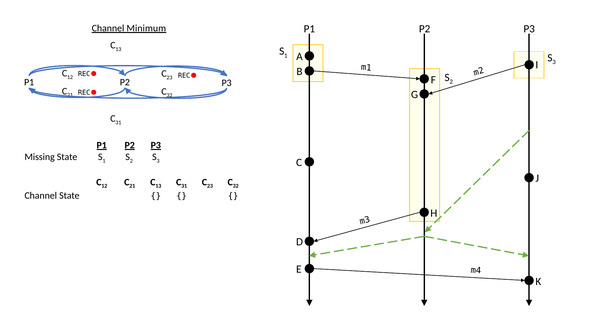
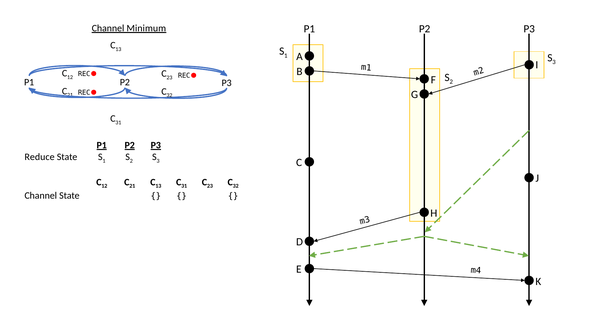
Missing: Missing -> Reduce
